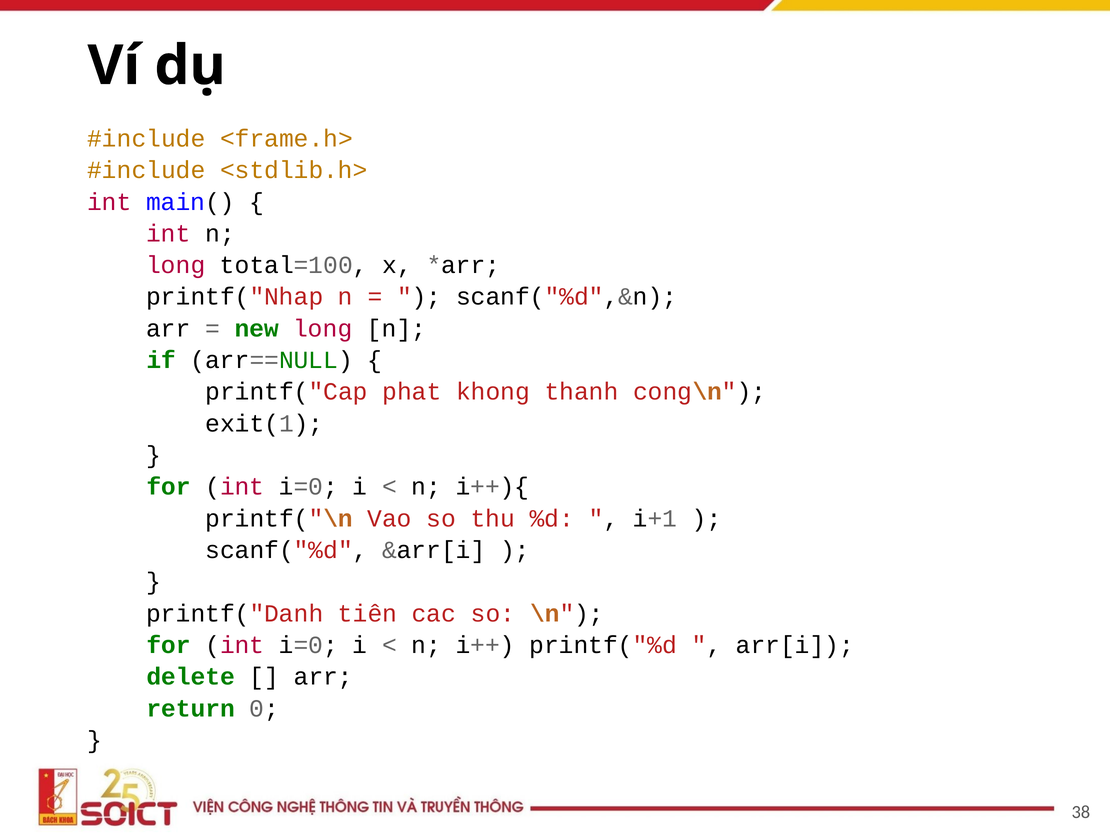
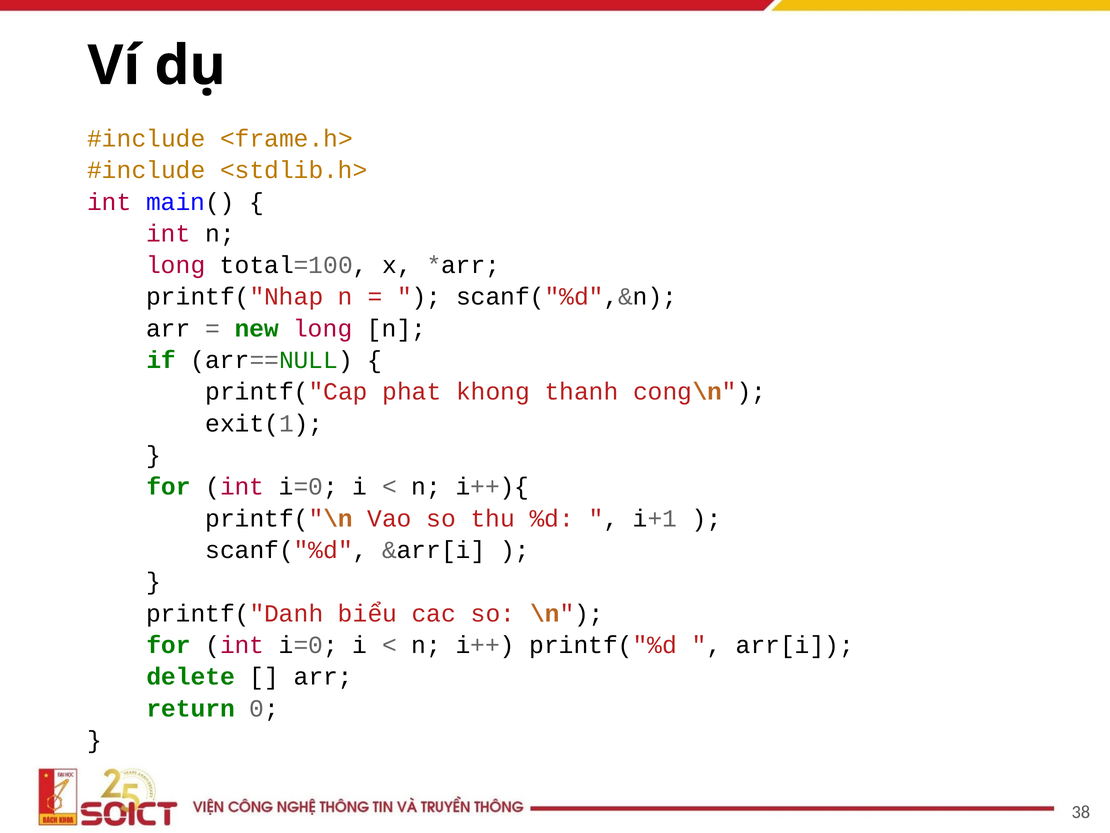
tiên: tiên -> biểu
